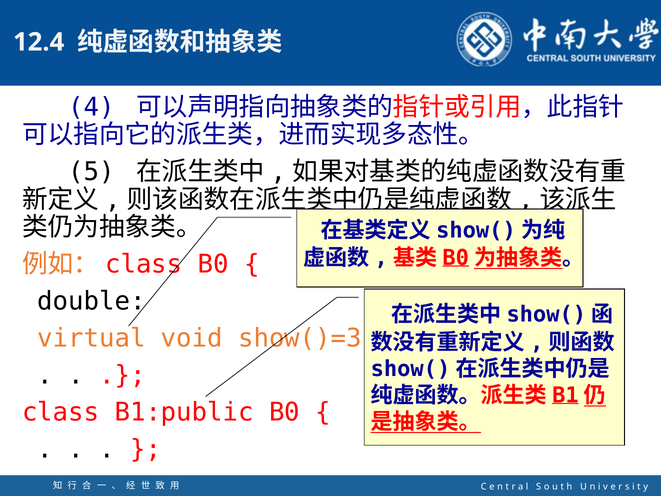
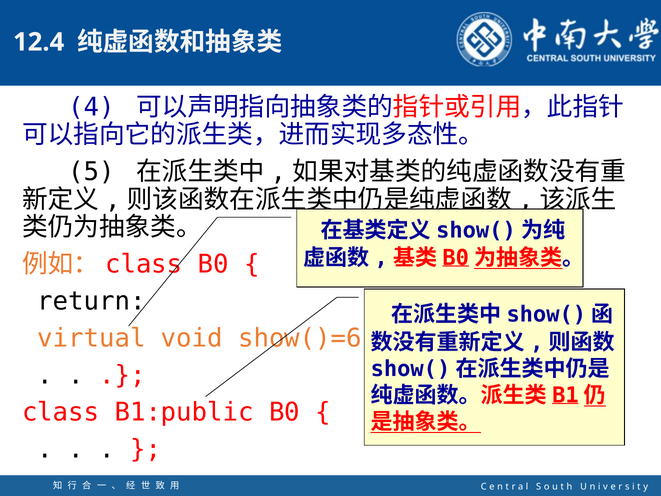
double: double -> return
show()=3: show()=3 -> show()=6
